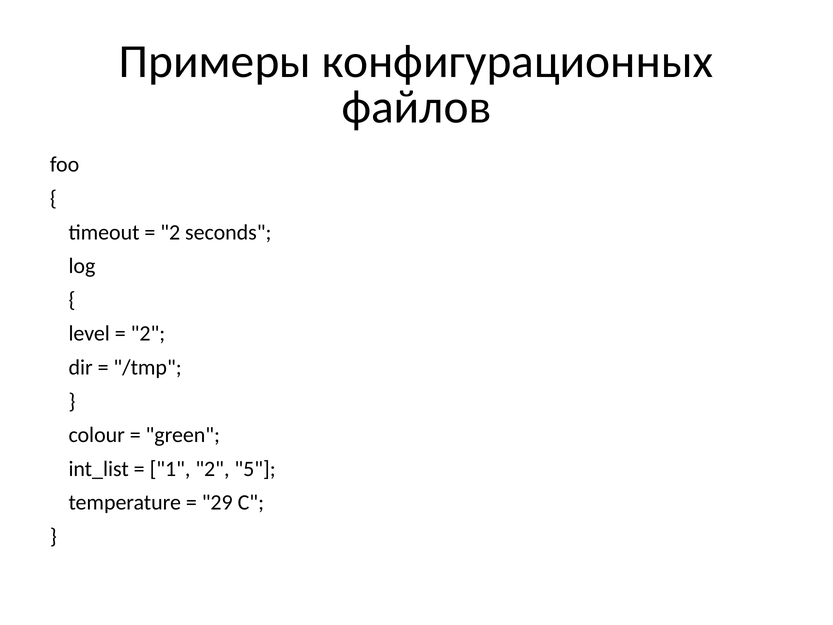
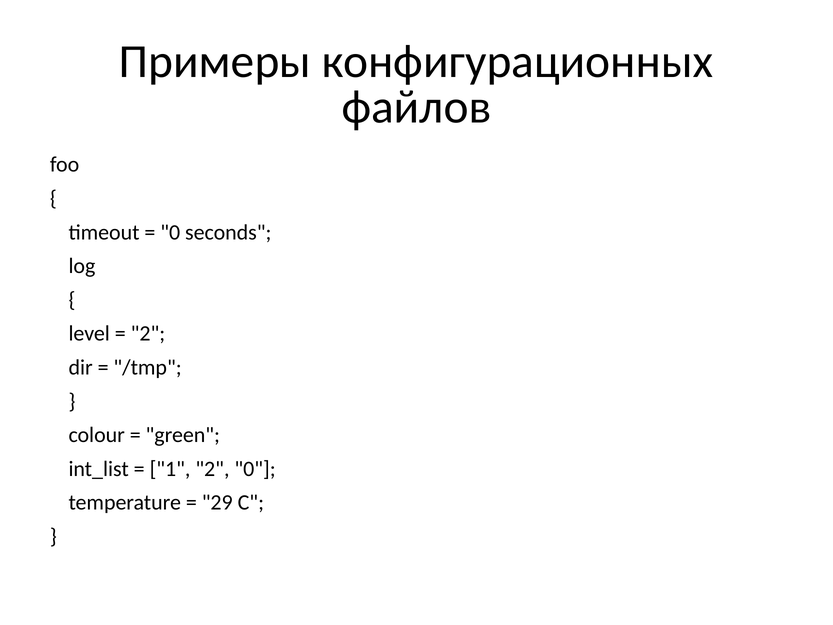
2 at (170, 232): 2 -> 0
2 5: 5 -> 0
